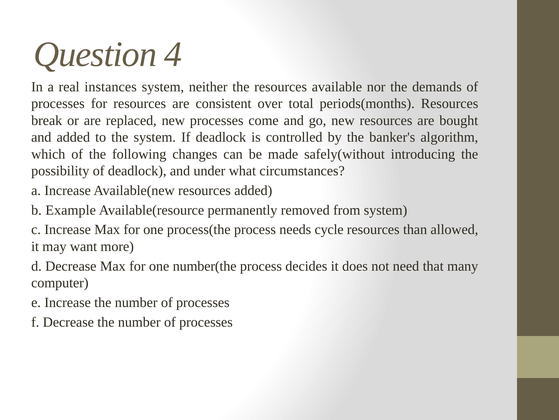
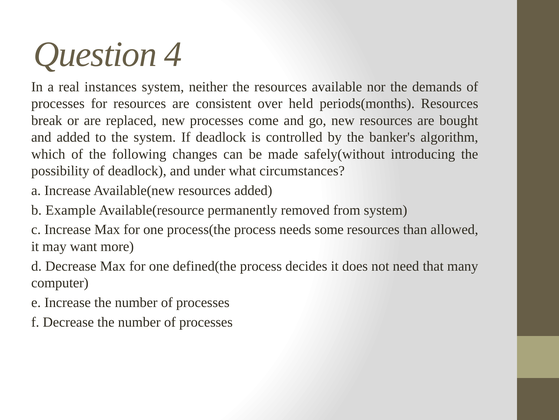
total: total -> held
cycle: cycle -> some
number(the: number(the -> defined(the
